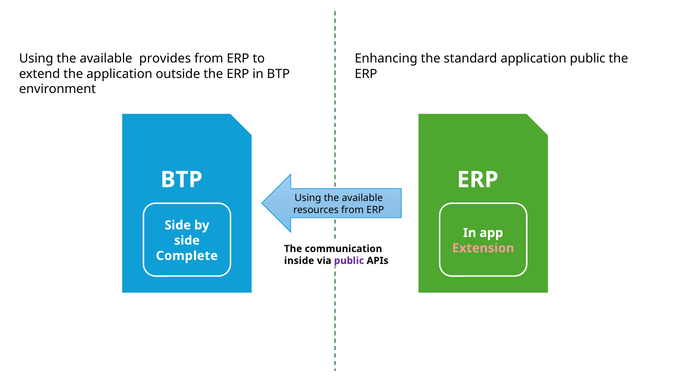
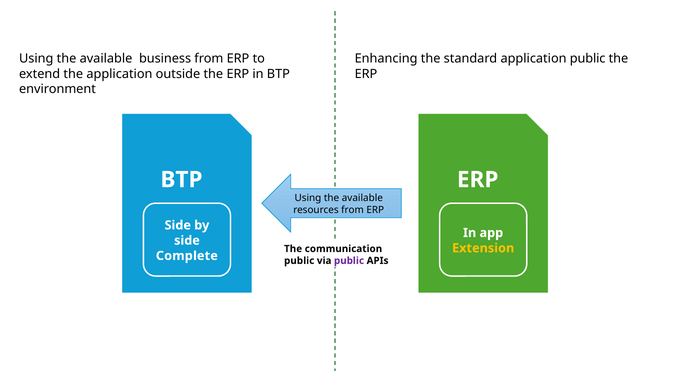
provides: provides -> business
Extension colour: pink -> yellow
inside at (299, 261): inside -> public
